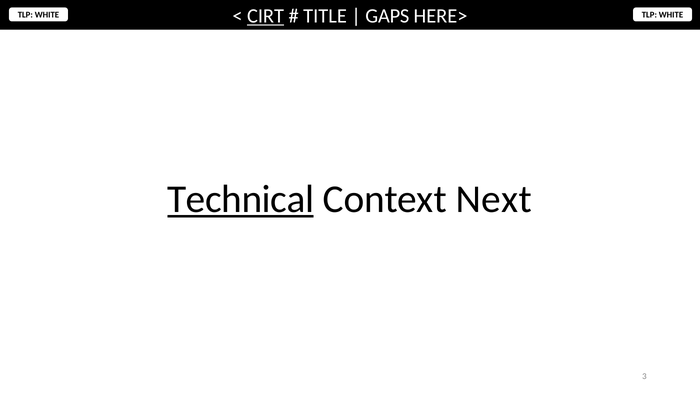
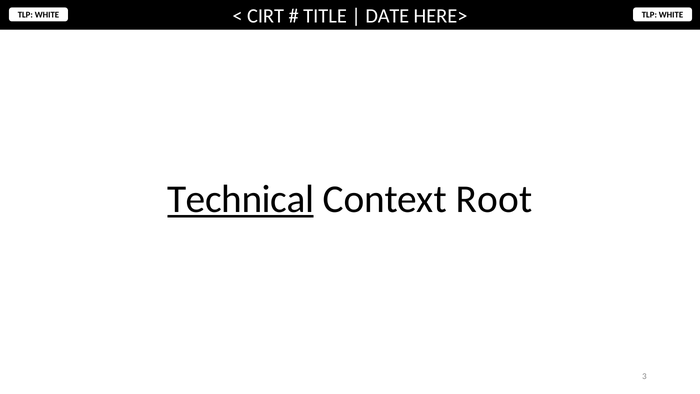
CIRT underline: present -> none
GAPS: GAPS -> DATE
Next: Next -> Root
